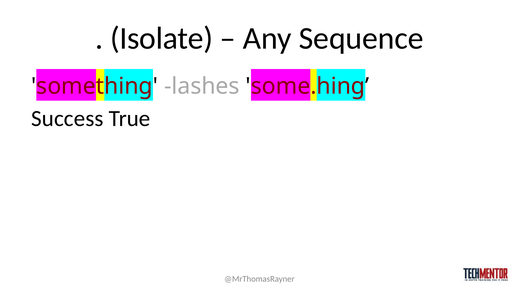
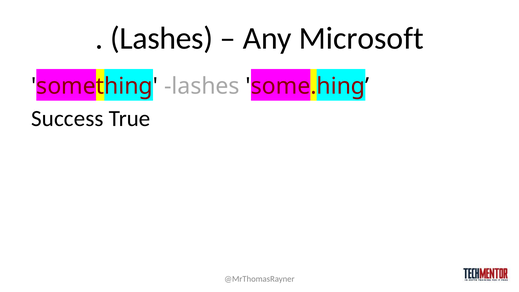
Isolate at (162, 38): Isolate -> Lashes
Sequence: Sequence -> Microsoft
